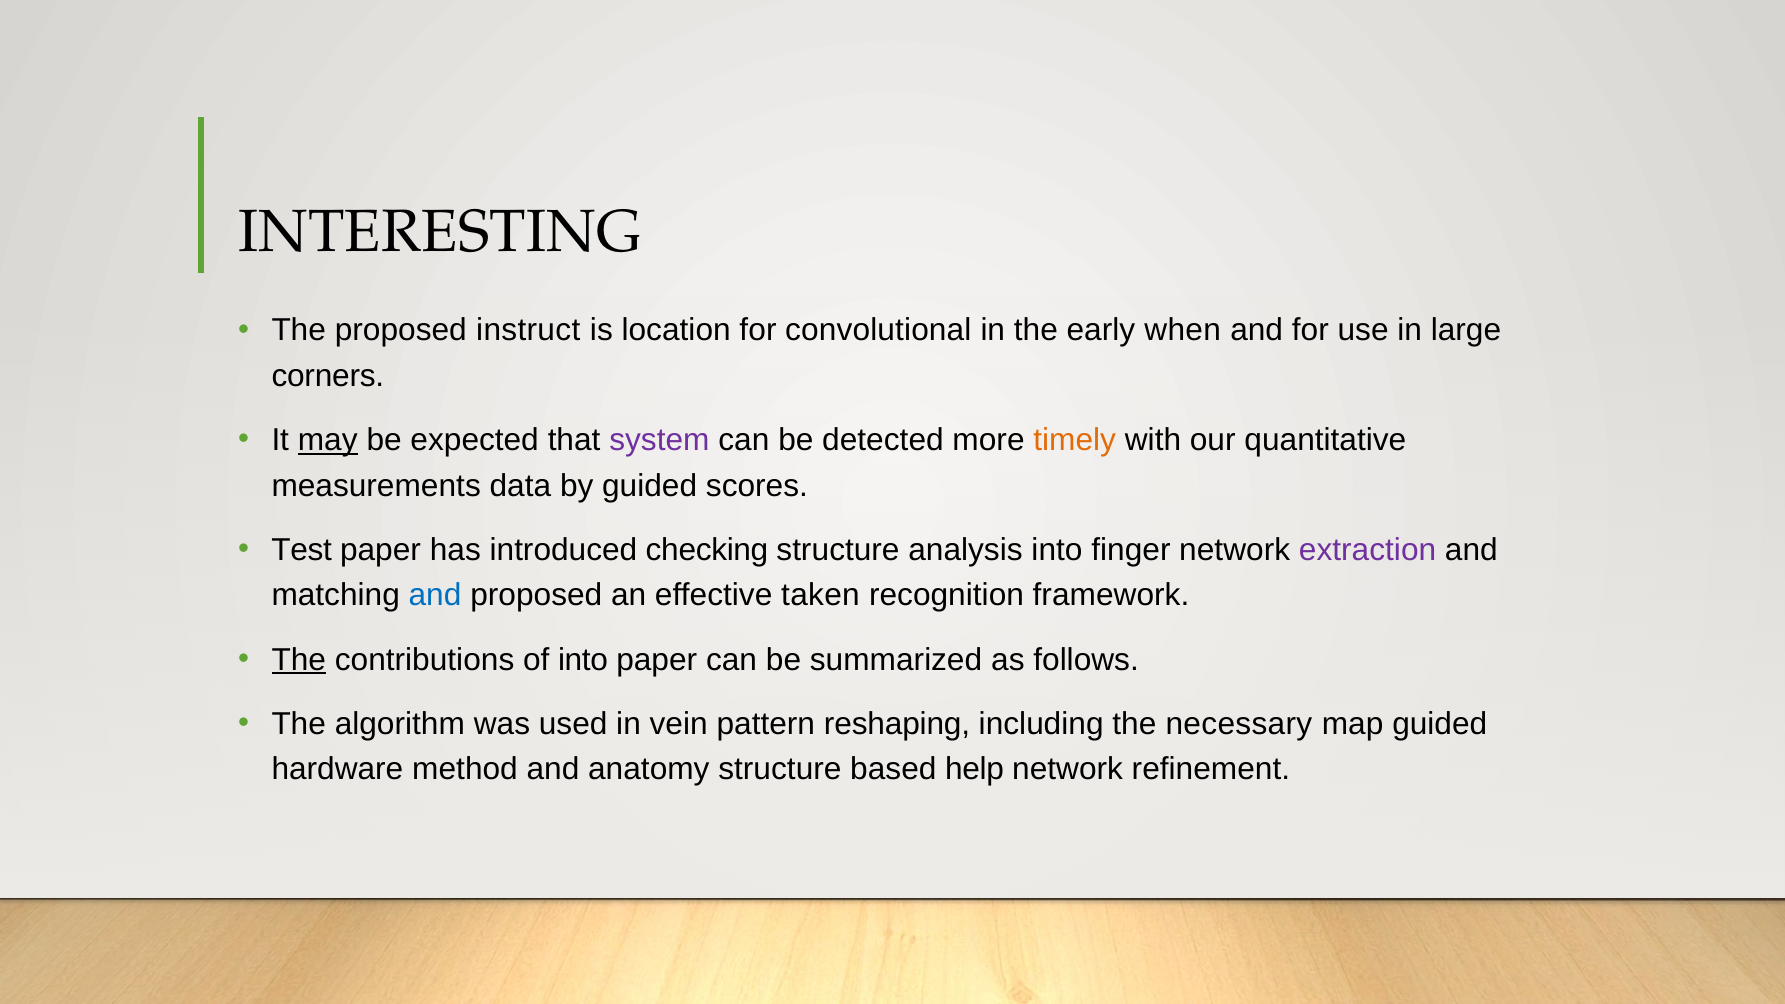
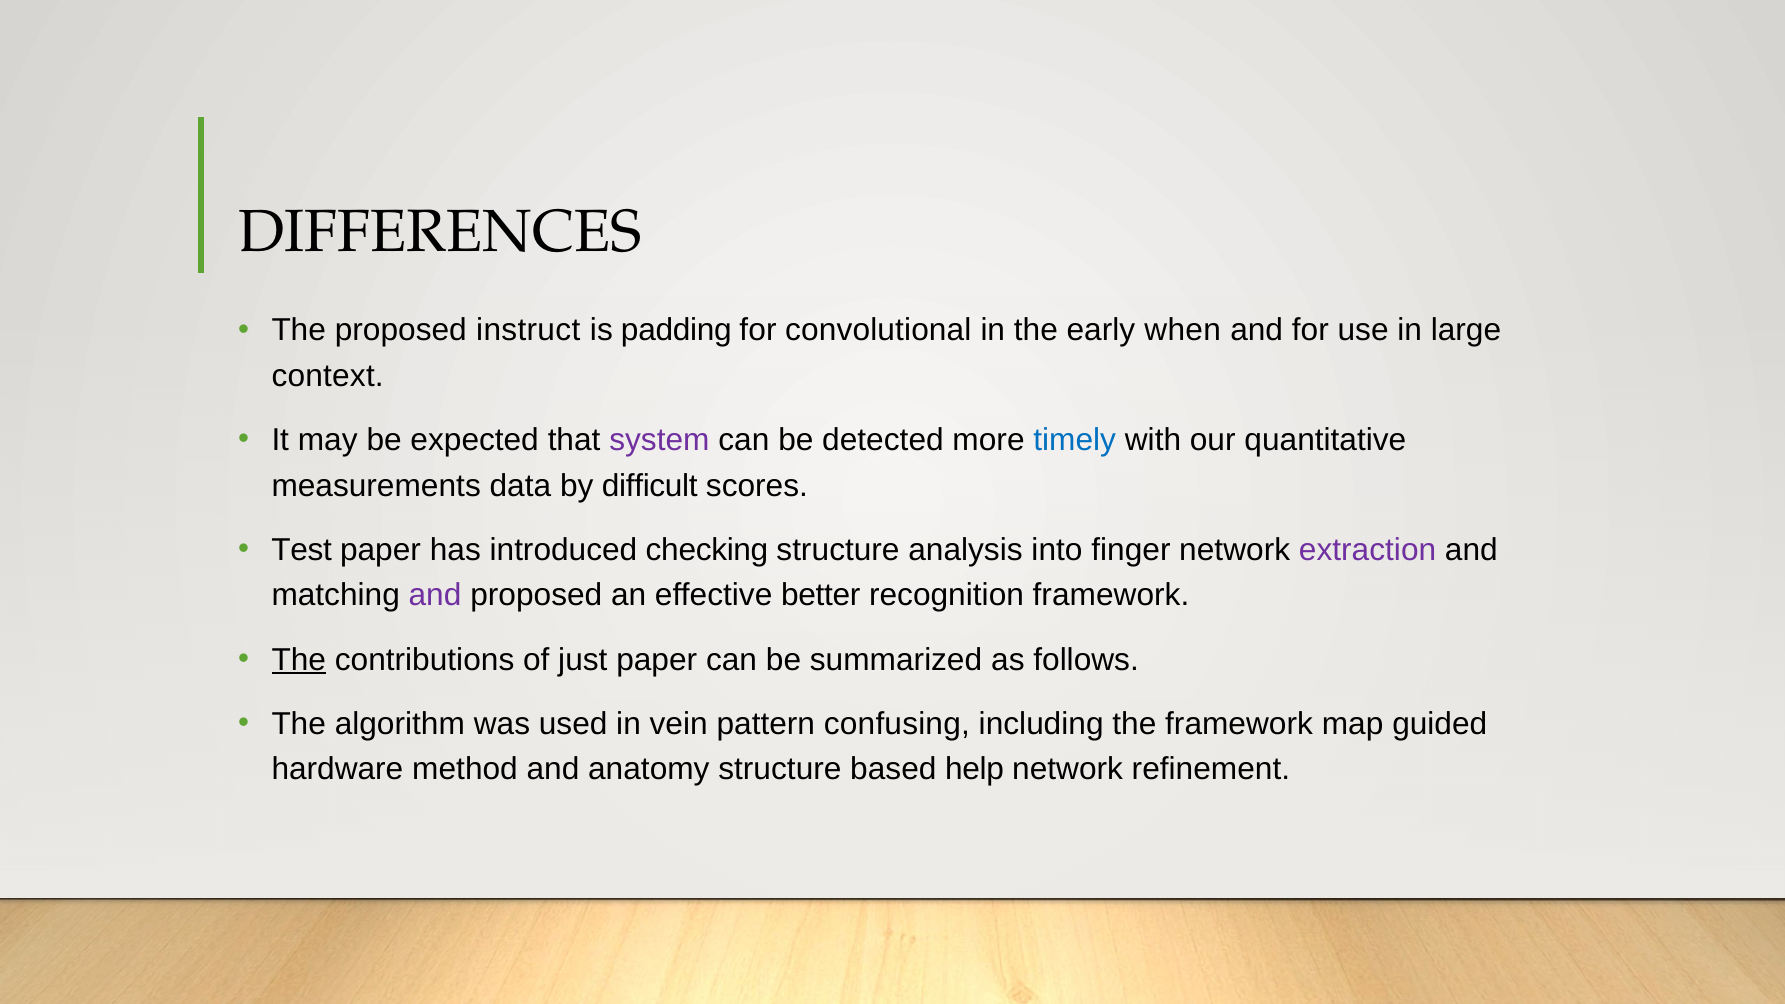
INTERESTING: INTERESTING -> DIFFERENCES
location: location -> padding
corners: corners -> context
may underline: present -> none
timely colour: orange -> blue
by guided: guided -> difficult
and at (435, 595) colour: blue -> purple
taken: taken -> better
of into: into -> just
reshaping: reshaping -> confusing
the necessary: necessary -> framework
